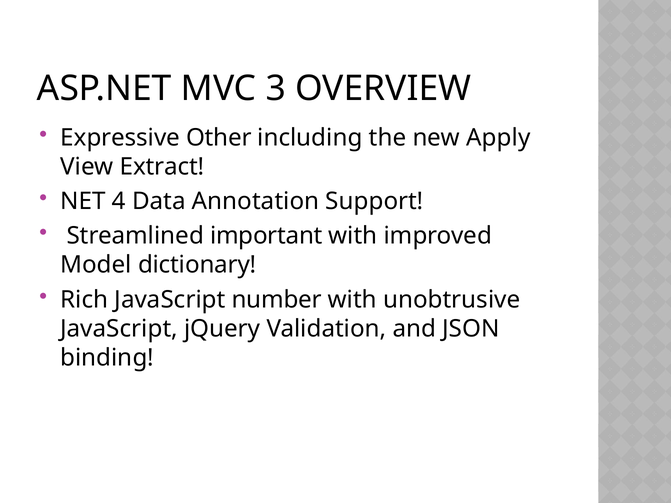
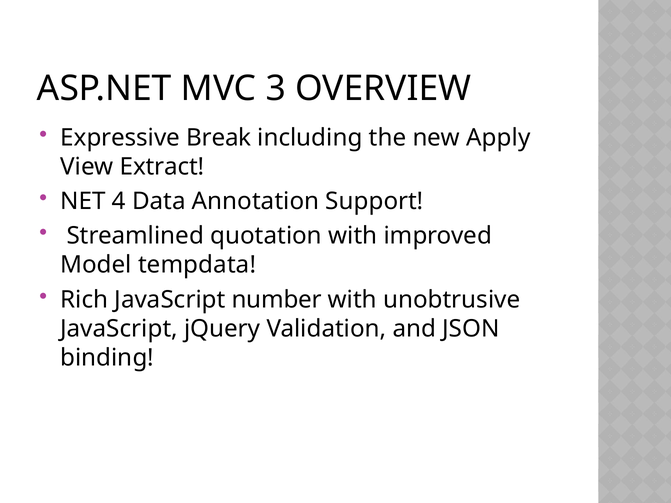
Other: Other -> Break
important: important -> quotation
dictionary: dictionary -> tempdata
